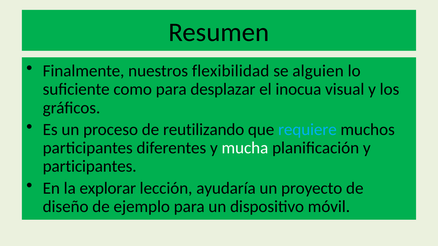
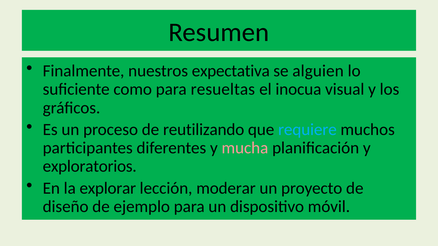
flexibilidad: flexibilidad -> expectativa
desplazar: desplazar -> resueltas
mucha colour: white -> pink
participantes at (90, 167): participantes -> exploratorios
ayudaría: ayudaría -> moderar
